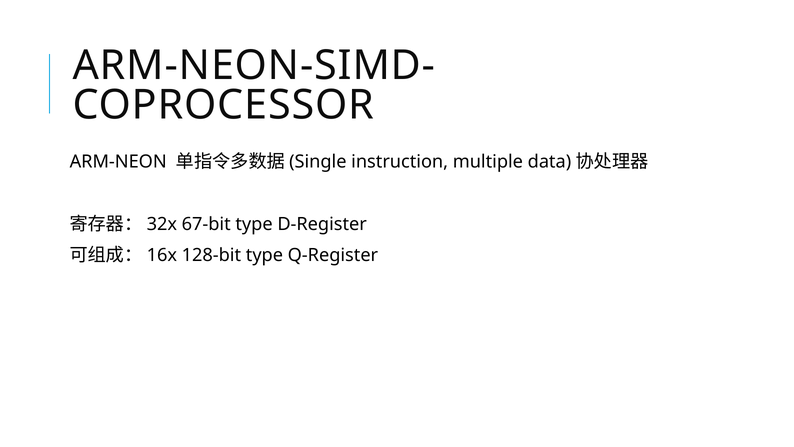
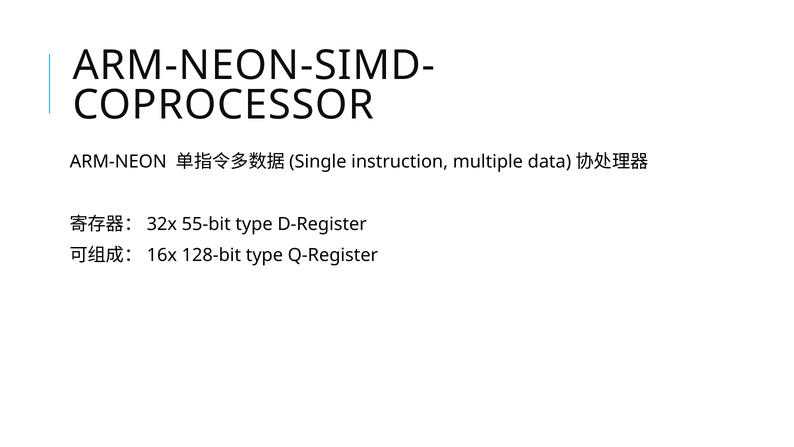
67-bit: 67-bit -> 55-bit
